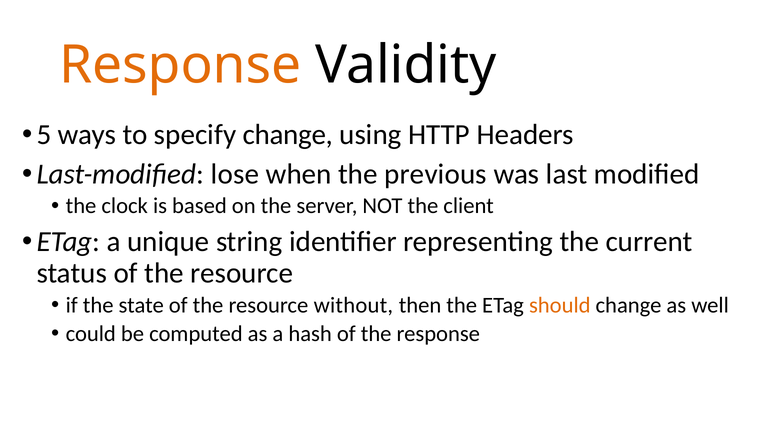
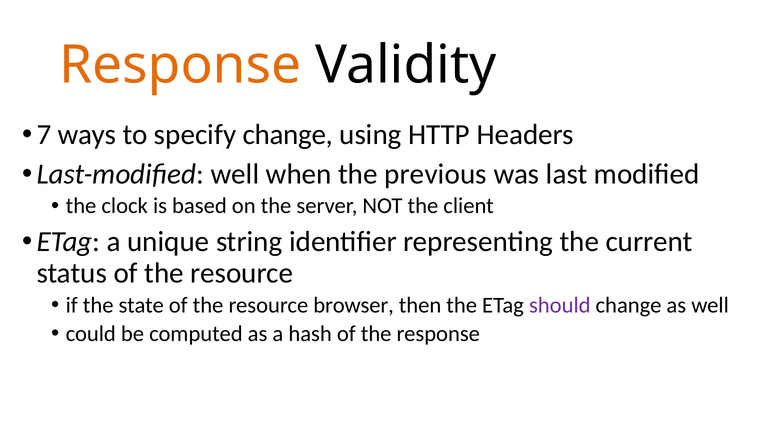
5: 5 -> 7
Last-modified lose: lose -> well
without: without -> browser
should colour: orange -> purple
